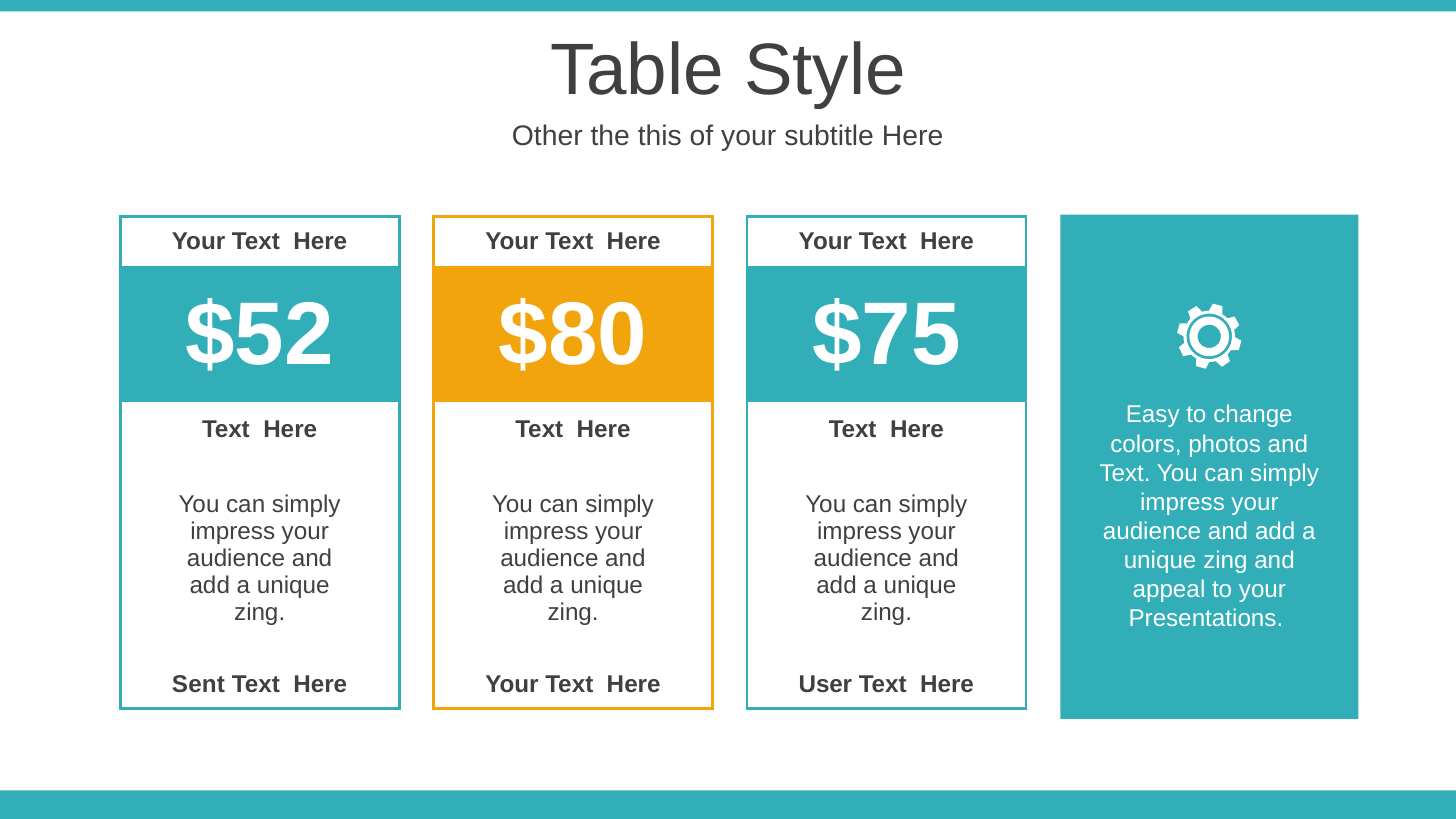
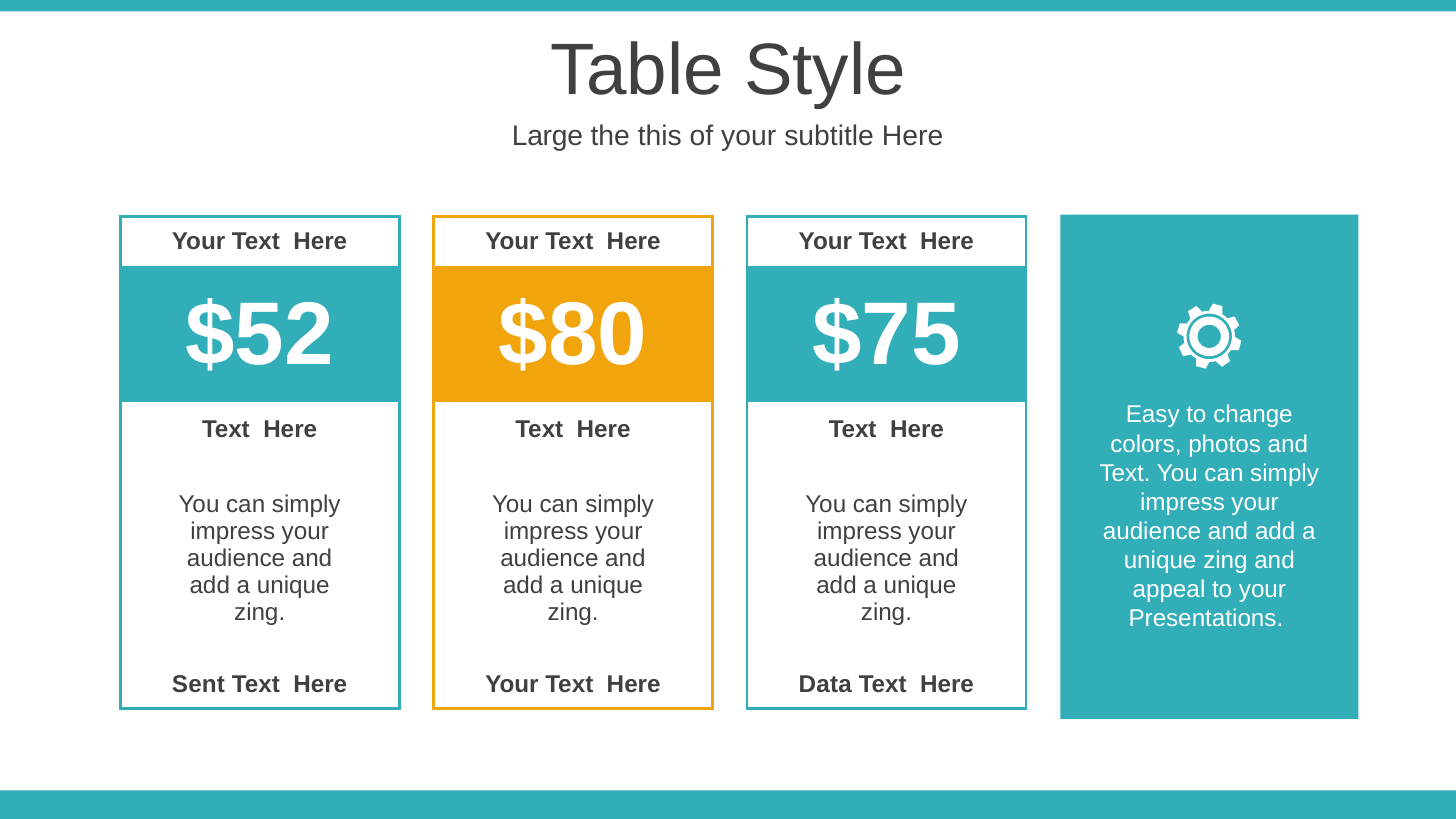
Other: Other -> Large
User: User -> Data
